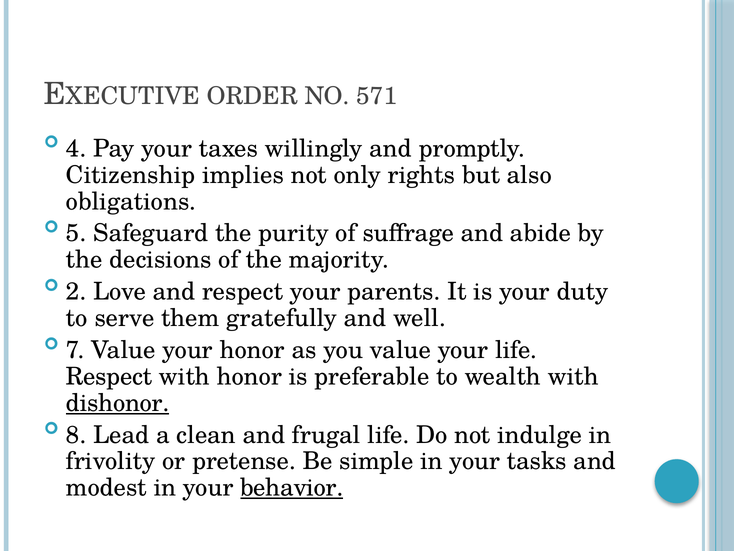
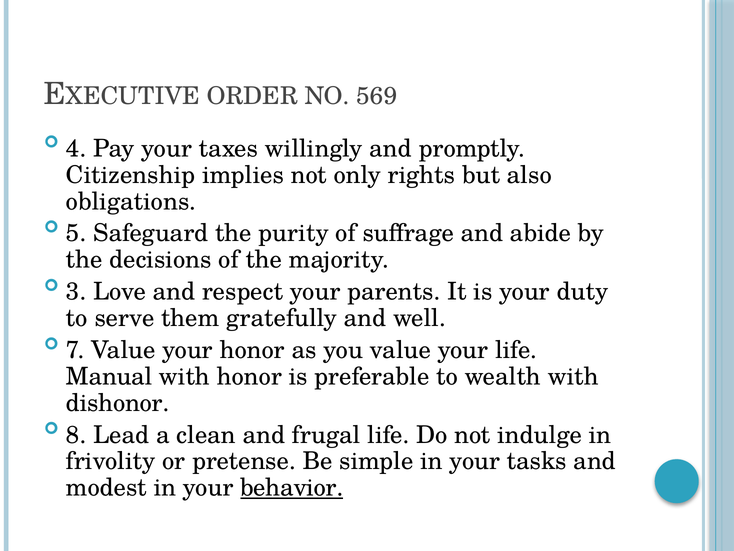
571: 571 -> 569
2: 2 -> 3
Respect at (109, 376): Respect -> Manual
dishonor underline: present -> none
